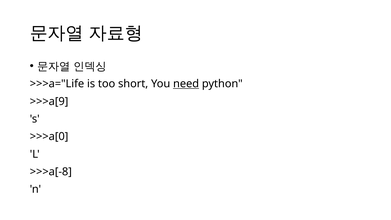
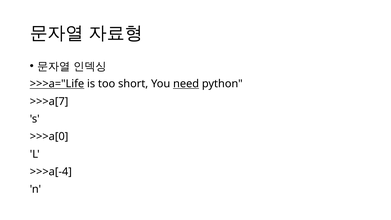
>>>a="Life underline: none -> present
>>>a[9: >>>a[9 -> >>>a[7
>>>a[-8: >>>a[-8 -> >>>a[-4
